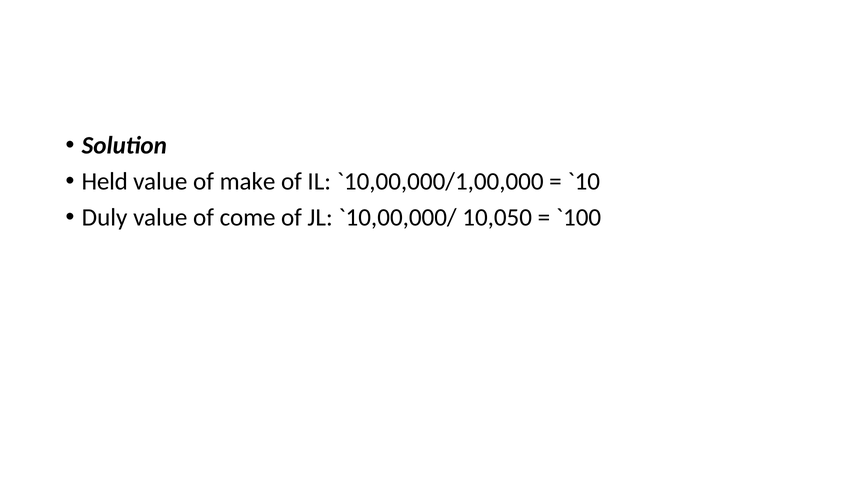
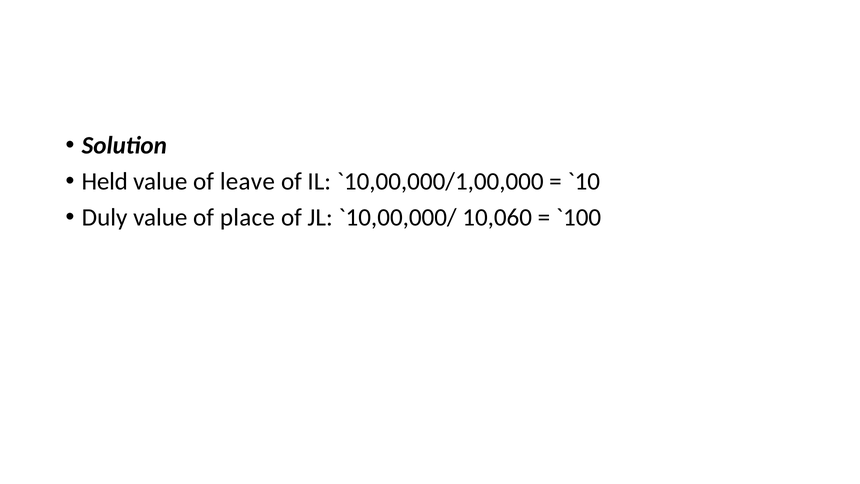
make: make -> leave
come: come -> place
10,050: 10,050 -> 10,060
